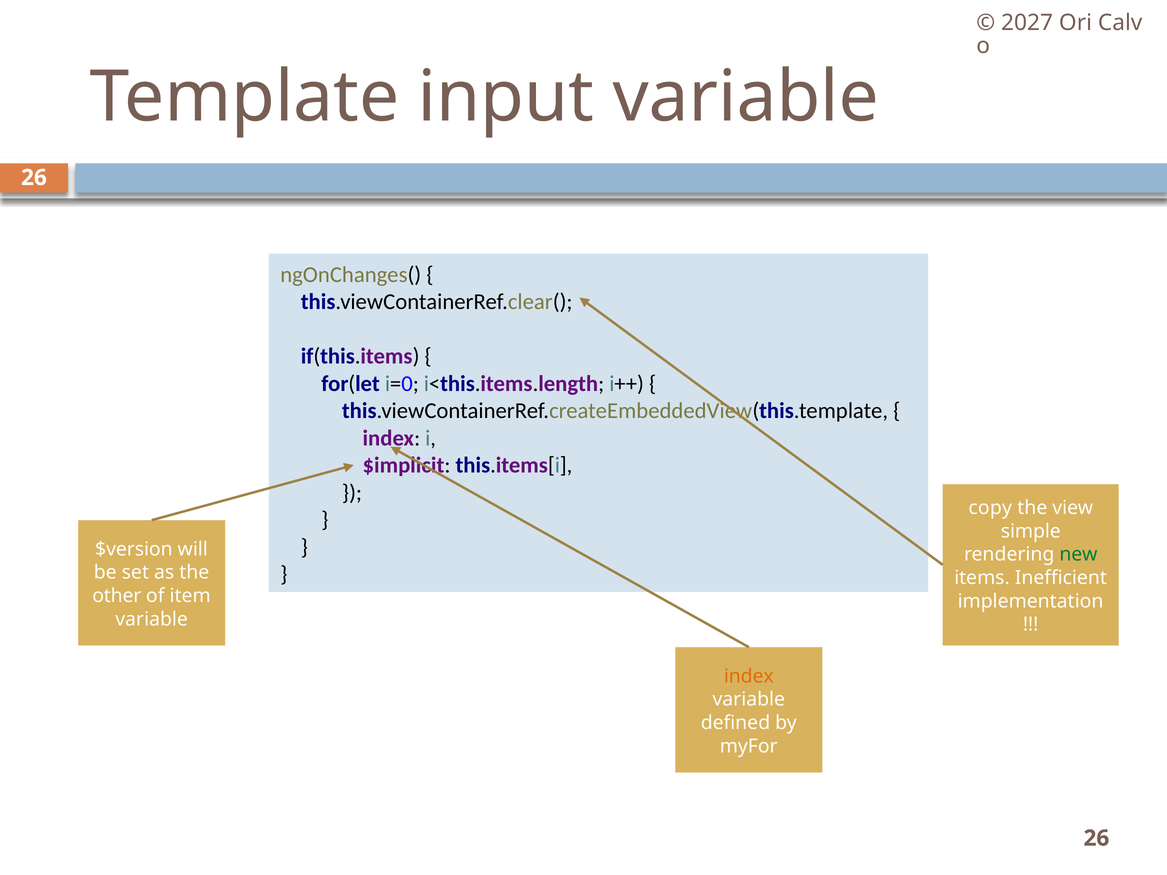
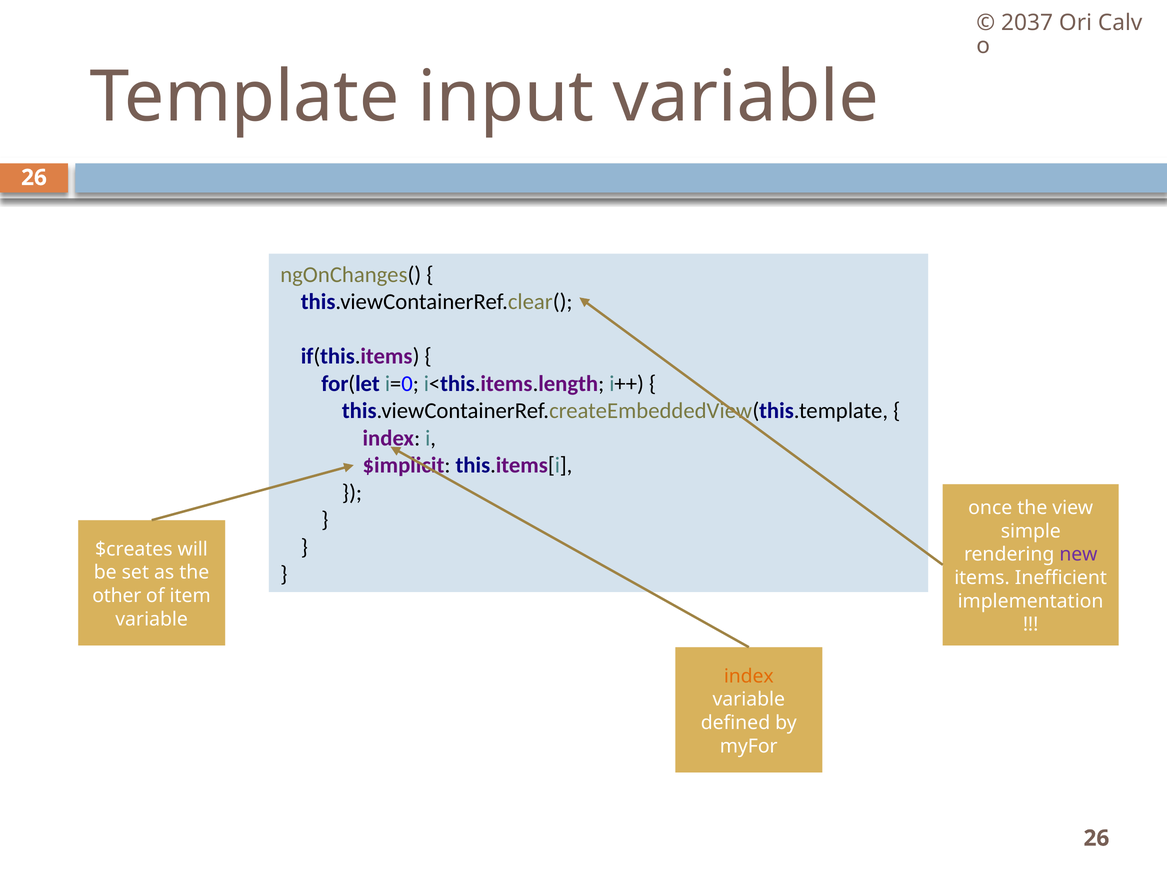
2027: 2027 -> 2037
copy: copy -> once
$version: $version -> $creates
new colour: green -> purple
